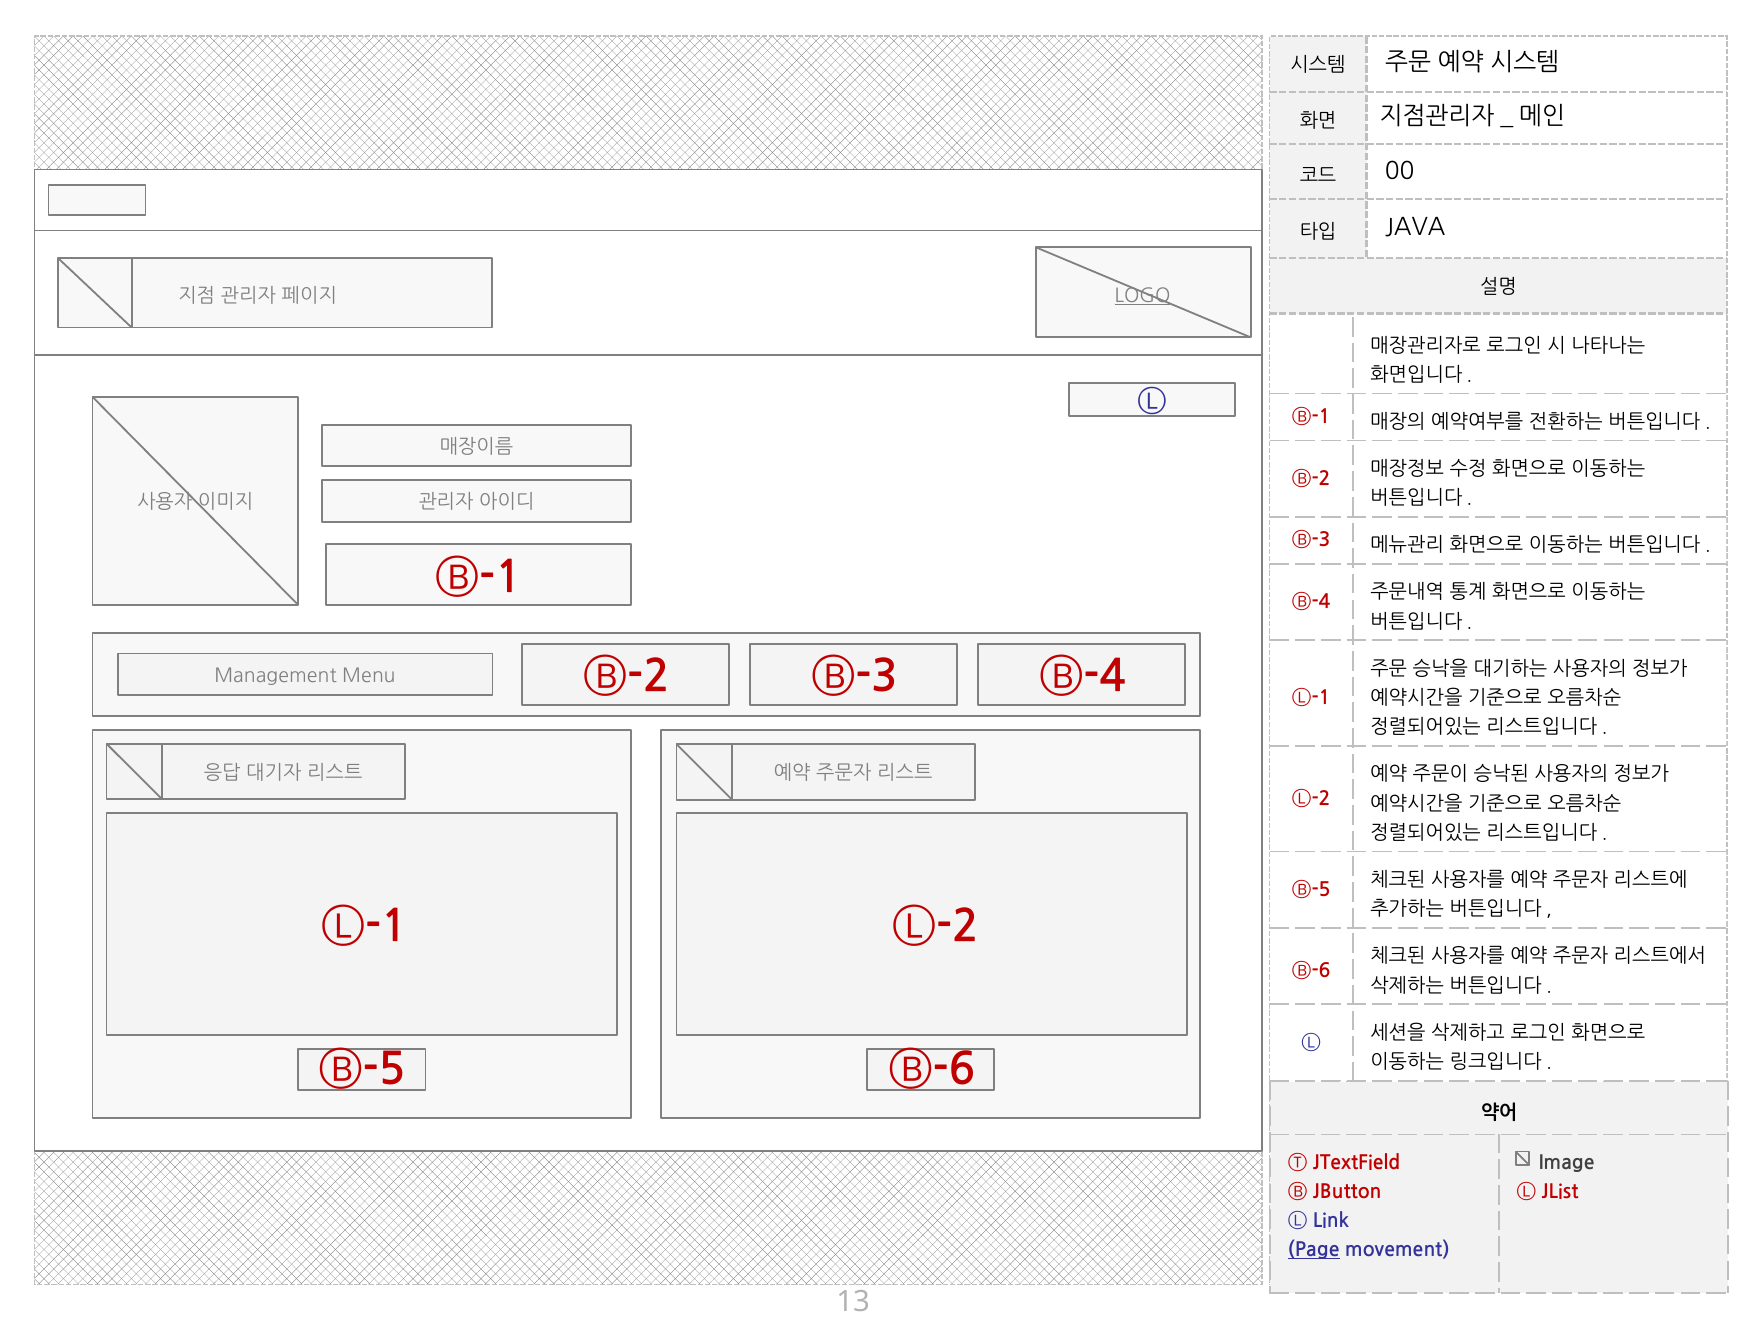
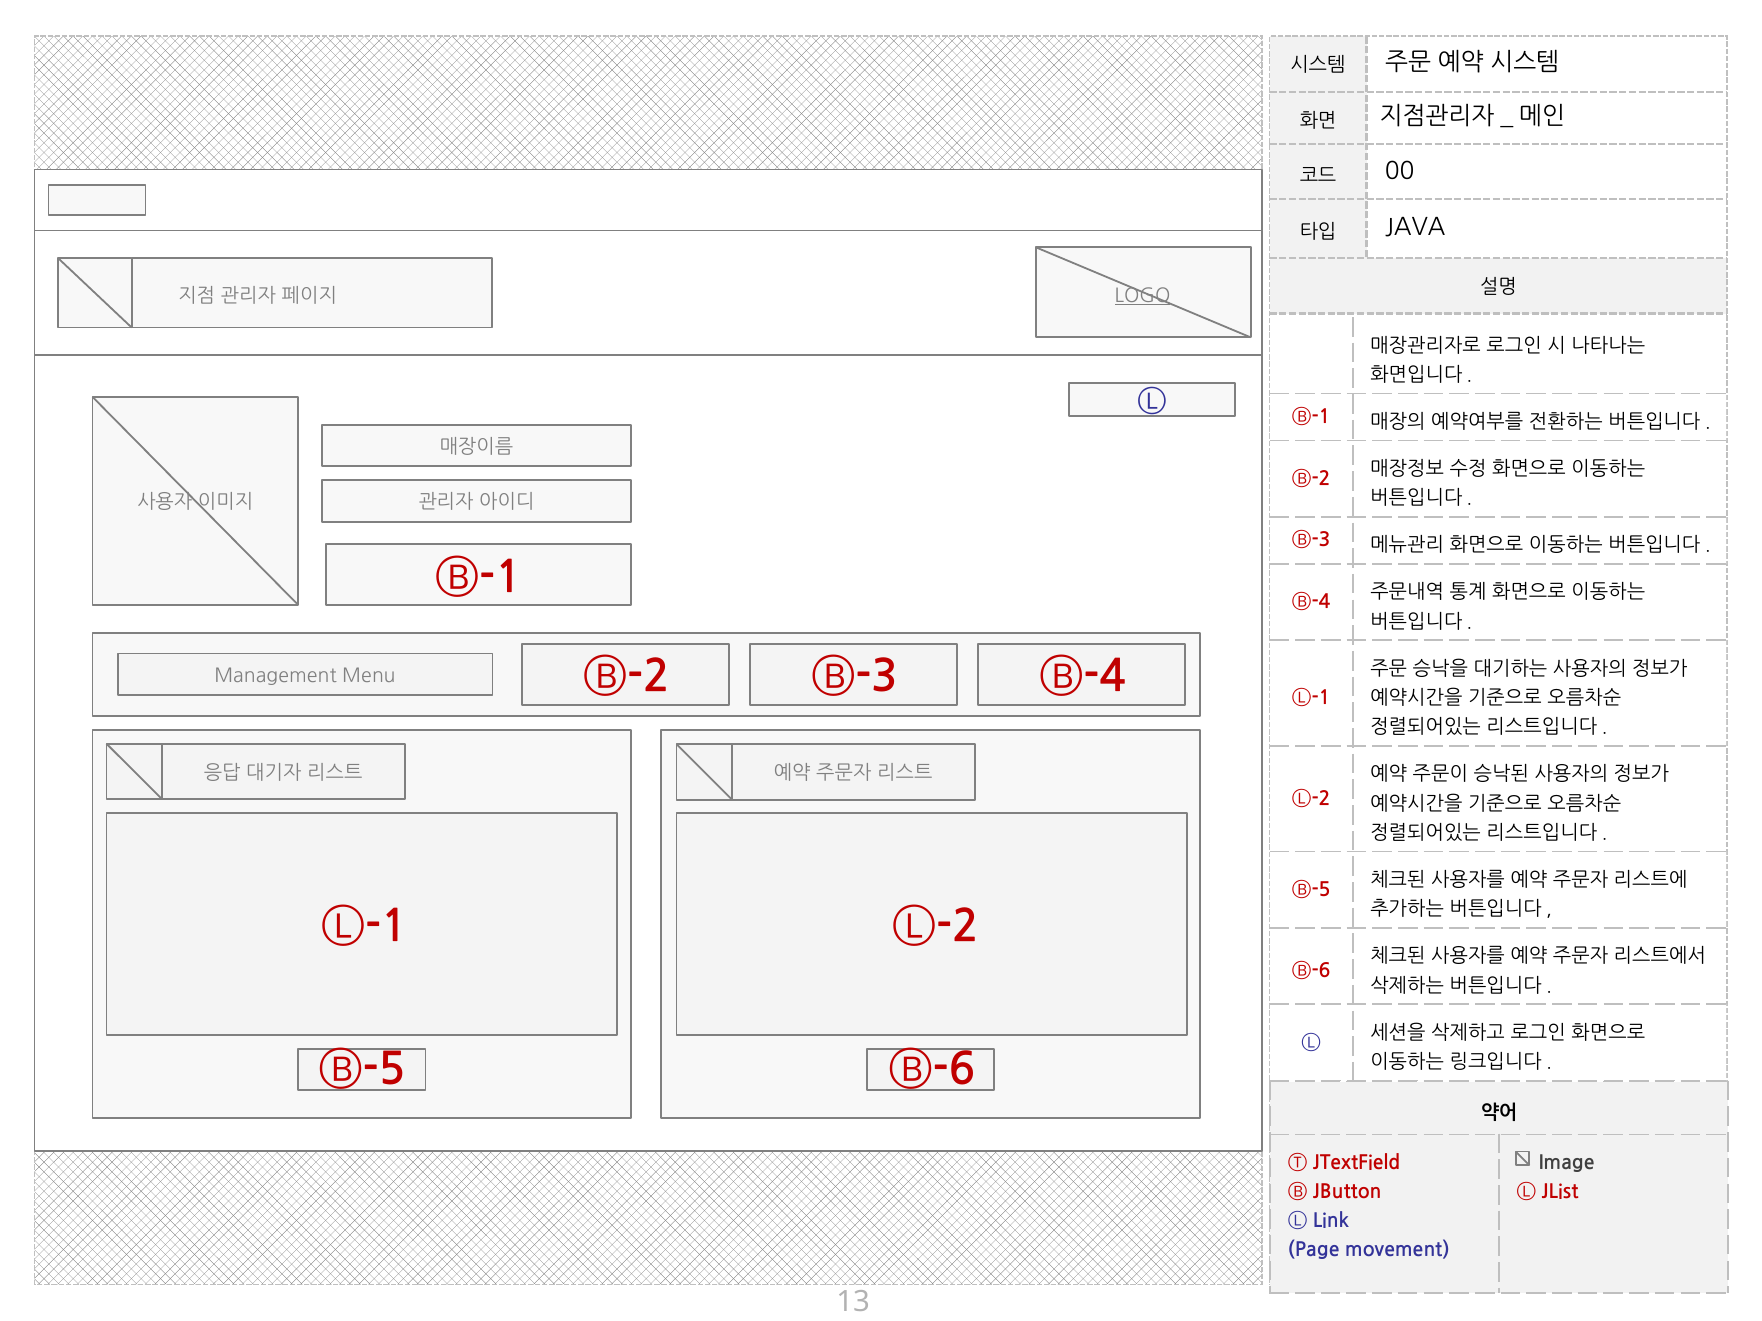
Page underline: present -> none
